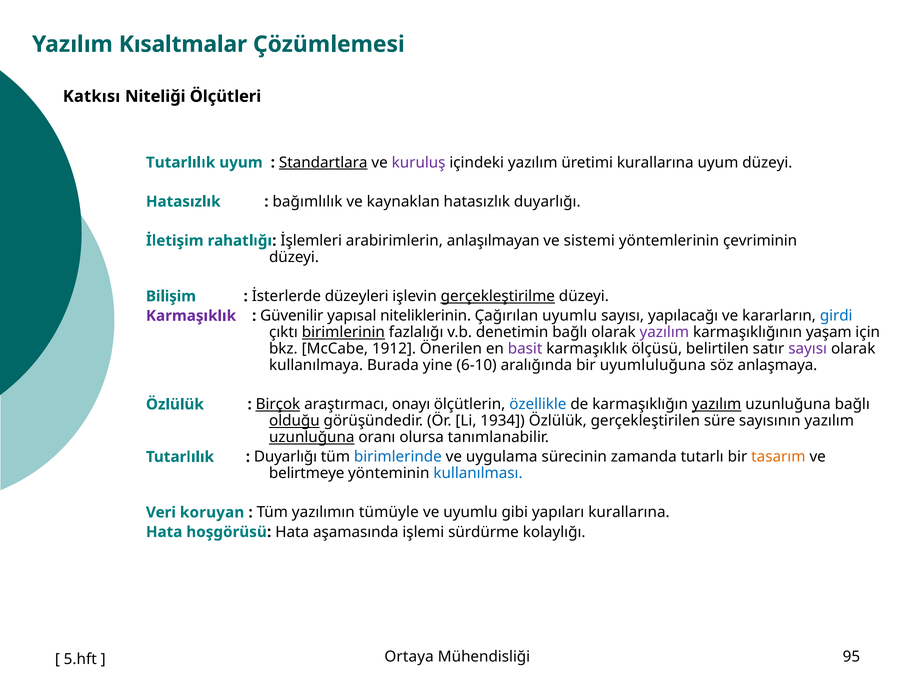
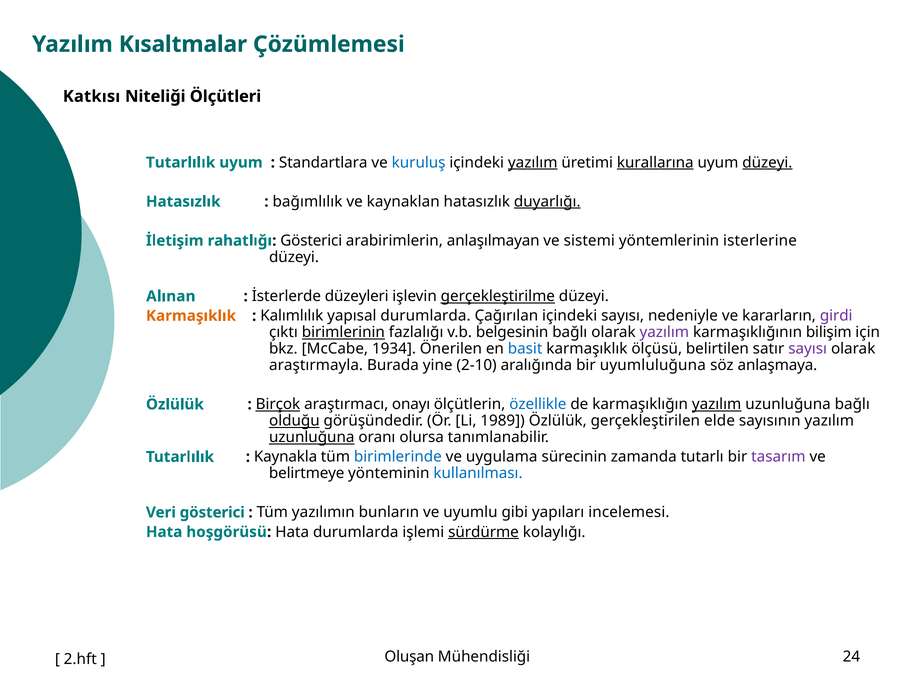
Standartlara underline: present -> none
kuruluş colour: purple -> blue
yazılım at (533, 162) underline: none -> present
kurallarına at (655, 162) underline: none -> present
düzeyi at (767, 162) underline: none -> present
duyarlığı at (547, 201) underline: none -> present
rahatlığı İşlemleri: İşlemleri -> Gösterici
çevriminin: çevriminin -> isterlerine
Bilişim: Bilişim -> Alınan
Karmaşıklık at (191, 315) colour: purple -> orange
Güvenilir: Güvenilir -> Kalımlılık
yapısal niteliklerinin: niteliklerinin -> durumlarda
Çağırılan uyumlu: uyumlu -> içindeki
yapılacağı: yapılacağı -> nedeniyle
girdi colour: blue -> purple
denetimin: denetimin -> belgesinin
yaşam: yaşam -> bilişim
1912: 1912 -> 1934
basit colour: purple -> blue
kullanılmaya: kullanılmaya -> araştırmayla
6-10: 6-10 -> 2-10
1934: 1934 -> 1989
süre: süre -> elde
Duyarlığı at (286, 456): Duyarlığı -> Kaynakla
tasarım colour: orange -> purple
Veri koruyan: koruyan -> gösterici
tümüyle: tümüyle -> bunların
yapıları kurallarına: kurallarına -> incelemesi
Hata aşamasında: aşamasında -> durumlarda
sürdürme underline: none -> present
Ortaya: Ortaya -> Oluşan
95: 95 -> 24
5.hft: 5.hft -> 2.hft
